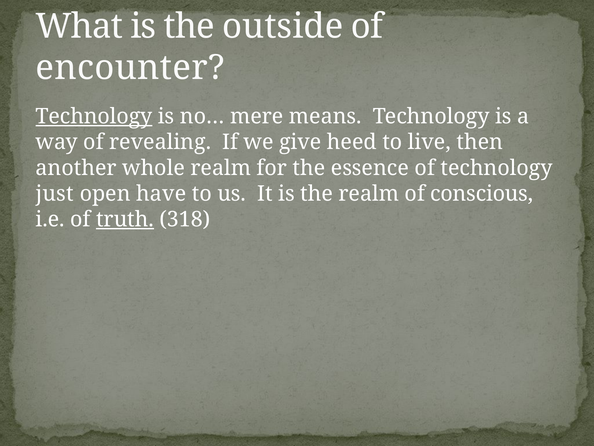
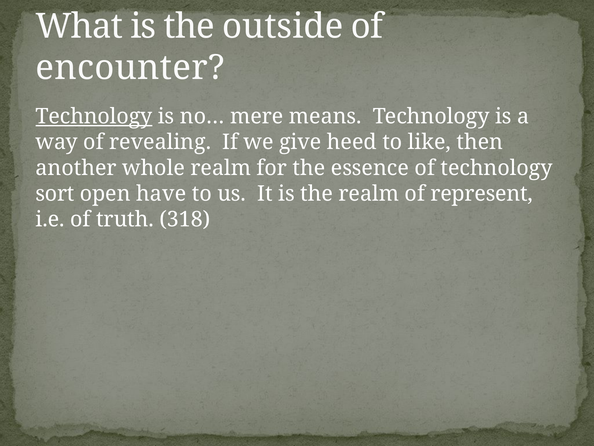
live: live -> like
just: just -> sort
conscious: conscious -> represent
truth underline: present -> none
